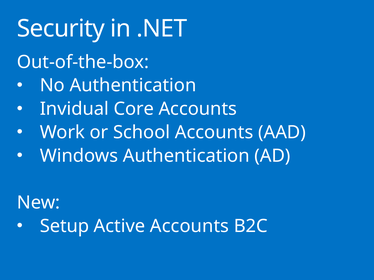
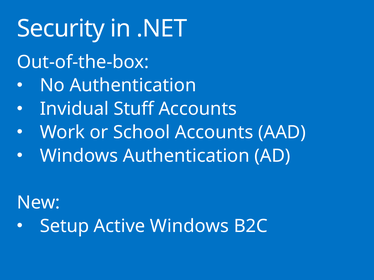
Core: Core -> Stuff
Active Accounts: Accounts -> Windows
